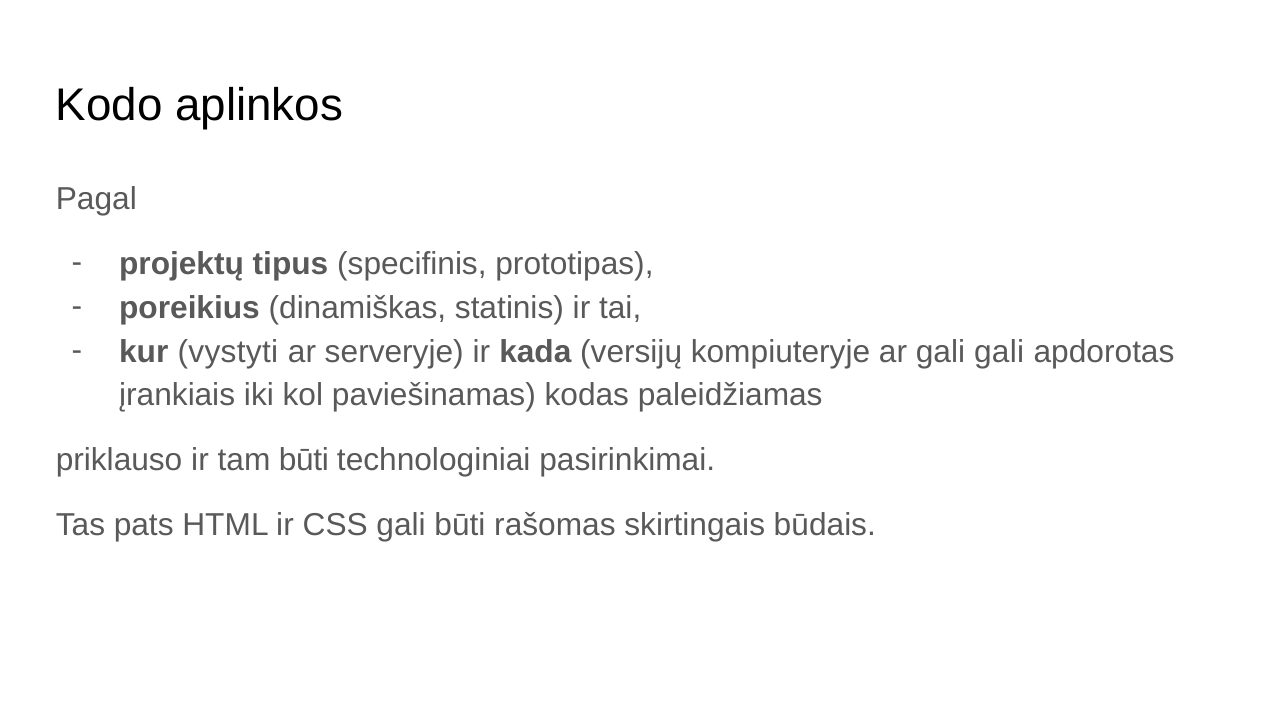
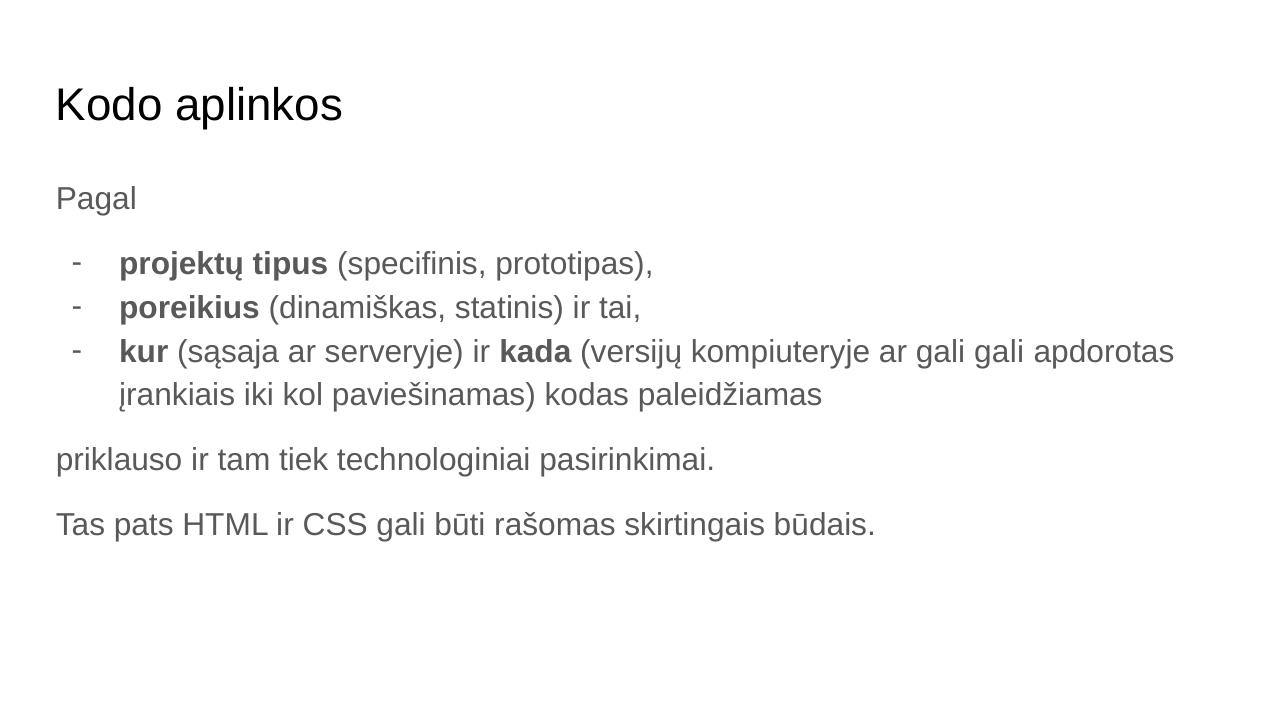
vystyti: vystyti -> sąsaja
tam būti: būti -> tiek
